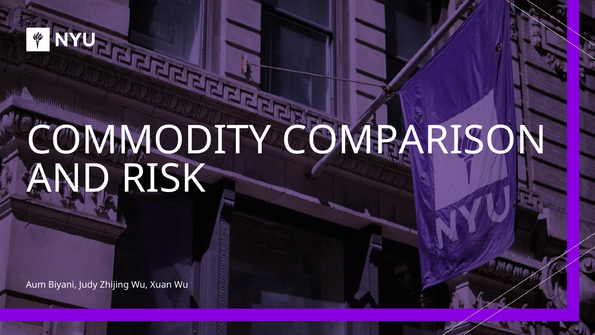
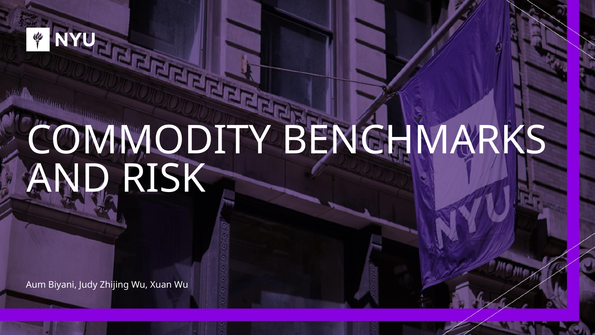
COMPARISON: COMPARISON -> BENCHMARKS
